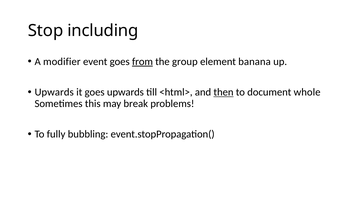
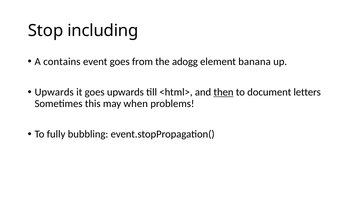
modifier: modifier -> contains
from underline: present -> none
group: group -> adogg
whole: whole -> letters
break: break -> when
